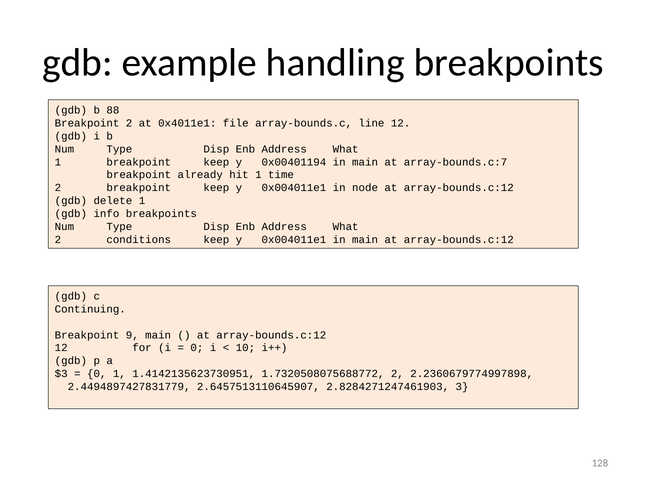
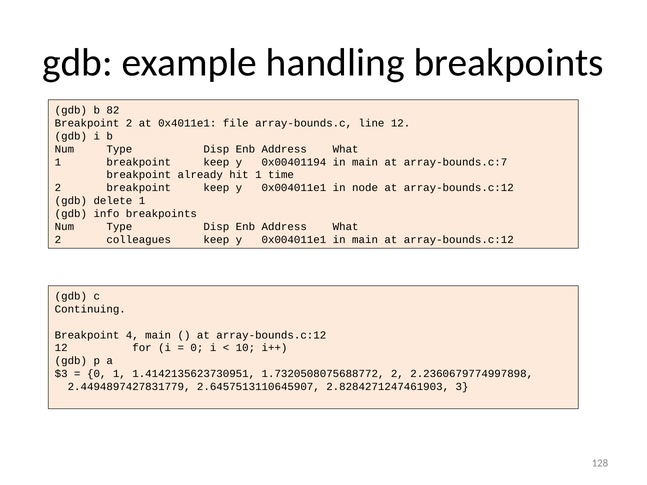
88: 88 -> 82
conditions: conditions -> colleagues
9: 9 -> 4
